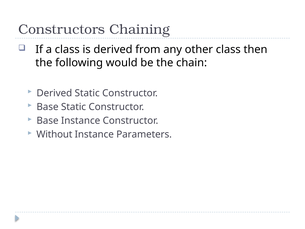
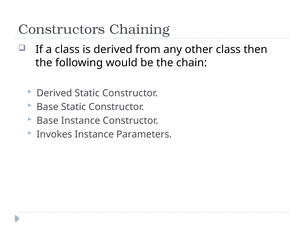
Without: Without -> Invokes
